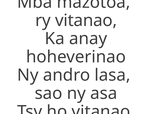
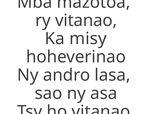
anay: anay -> misy
